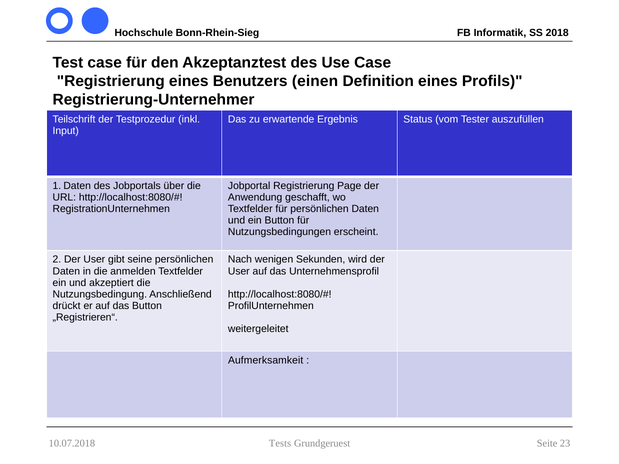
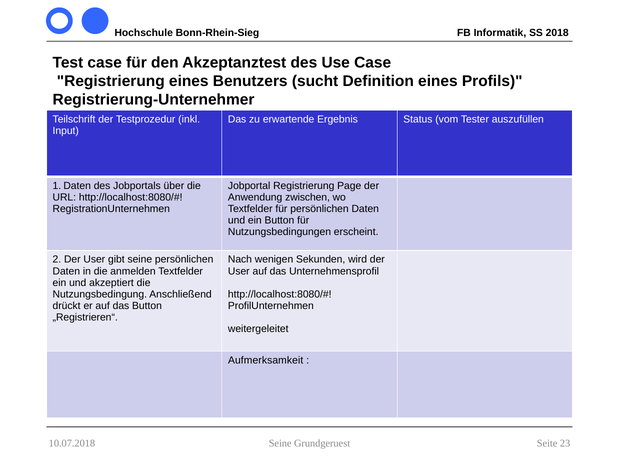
einen: einen -> sucht
geschafft: geschafft -> zwischen
Tests at (280, 443): Tests -> Seine
